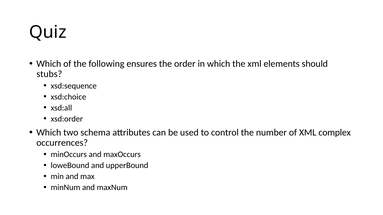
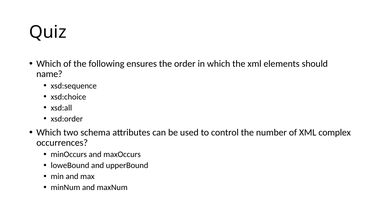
stubs: stubs -> name
